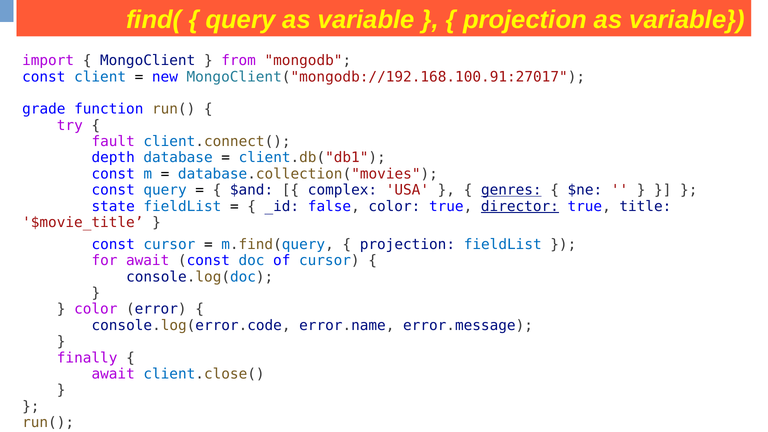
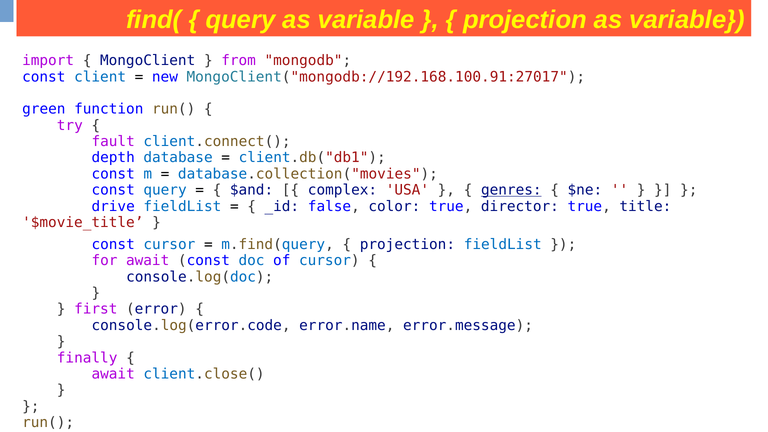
grade: grade -> green
state: state -> drive
director underline: present -> none
color at (96, 309): color -> first
